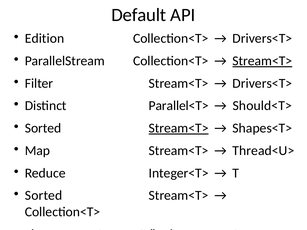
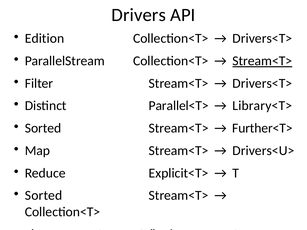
Default: Default -> Drivers
Should<T>: Should<T> -> Library<T>
Stream<T> at (179, 128) underline: present -> none
Shapes<T>: Shapes<T> -> Further<T>
Thread<U>: Thread<U> -> Drivers<U>
Integer<T>: Integer<T> -> Explicit<T>
